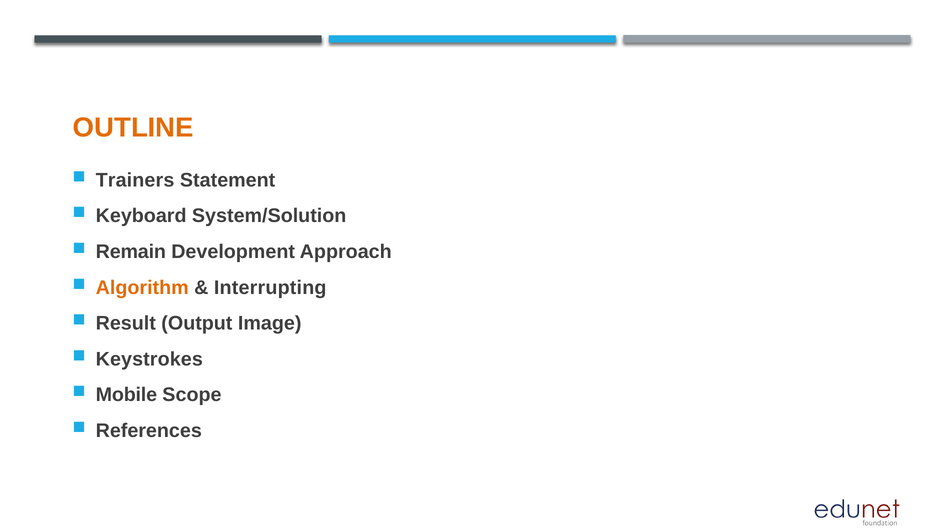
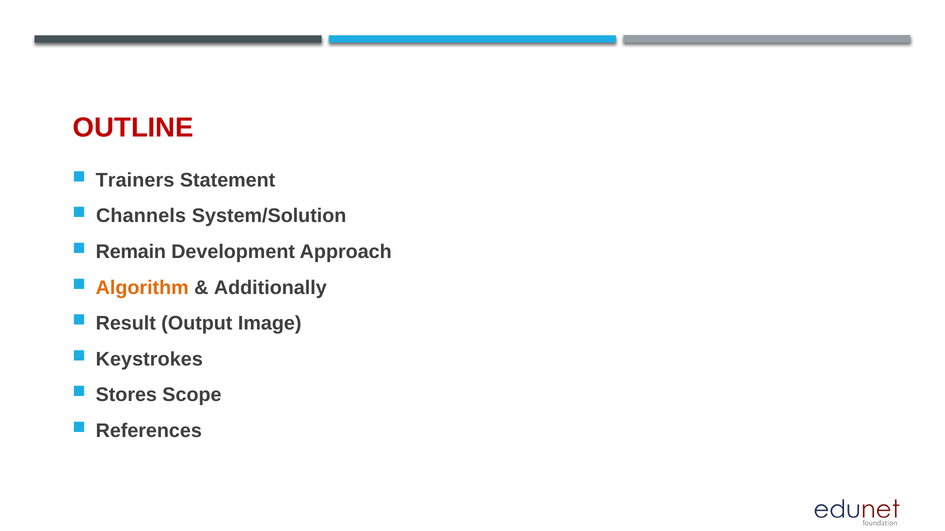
OUTLINE colour: orange -> red
Keyboard: Keyboard -> Channels
Interrupting: Interrupting -> Additionally
Mobile: Mobile -> Stores
